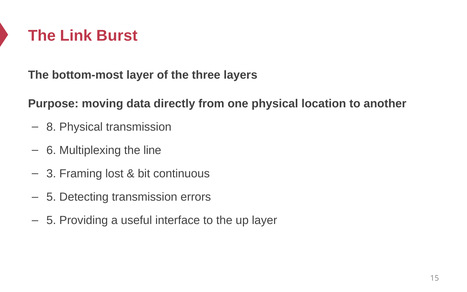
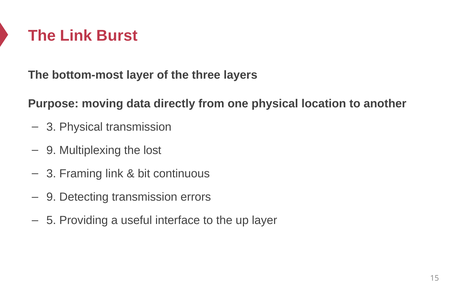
8 at (51, 127): 8 -> 3
6 at (51, 150): 6 -> 9
line: line -> lost
Framing lost: lost -> link
5 at (51, 197): 5 -> 9
